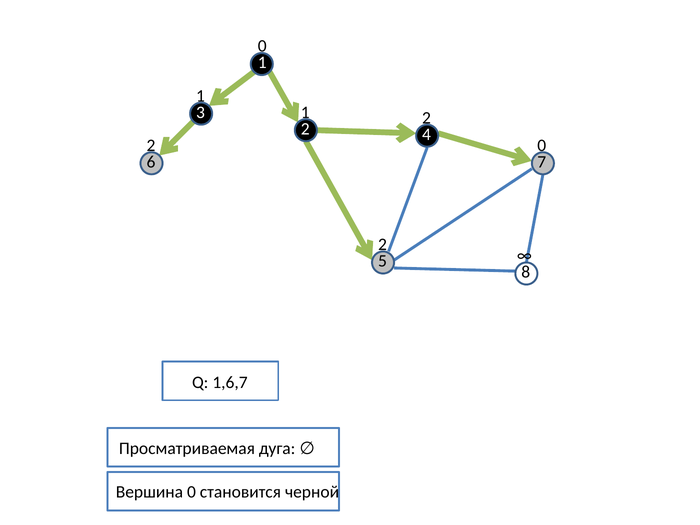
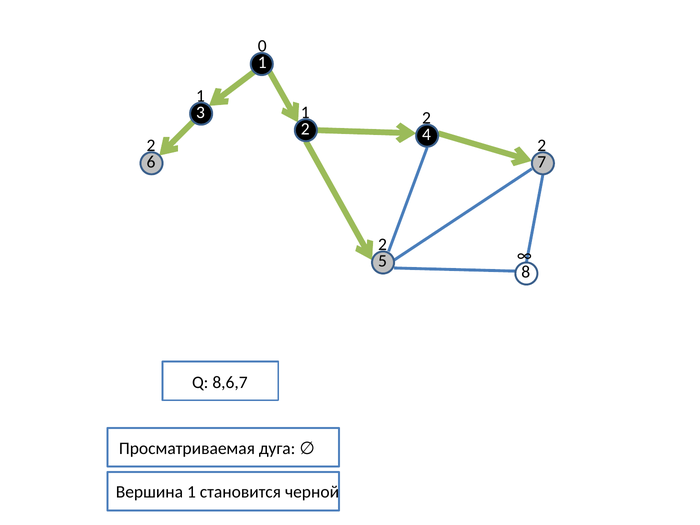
0 at (542, 145): 0 -> 2
1,6,7: 1,6,7 -> 8,6,7
Вершина 0: 0 -> 1
